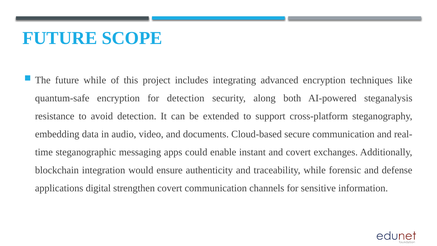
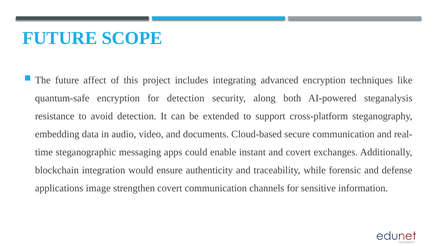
future while: while -> affect
digital: digital -> image
